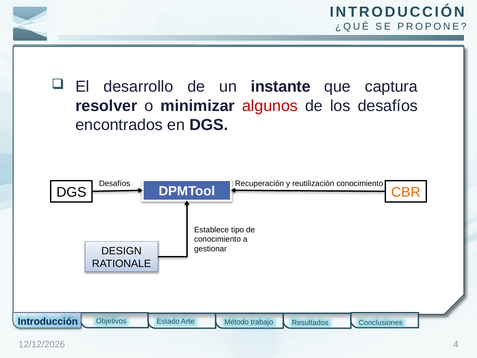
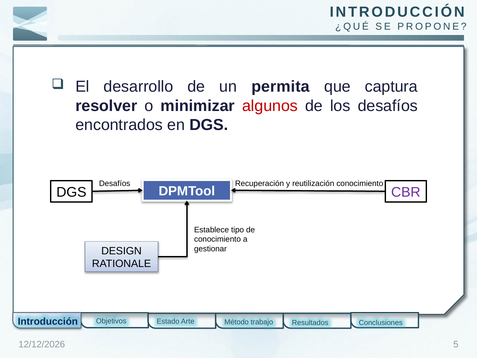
instante: instante -> permita
CBR colour: orange -> purple
4: 4 -> 5
